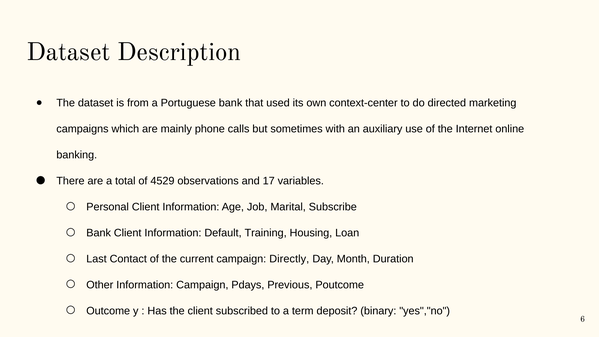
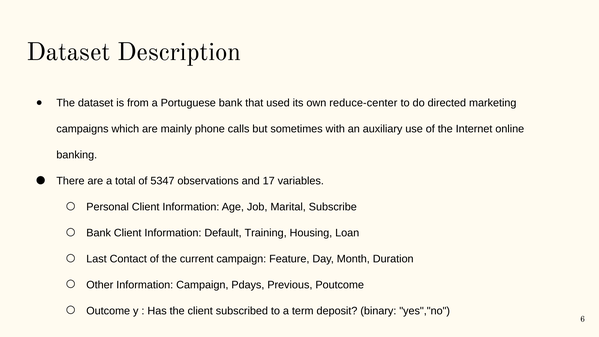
context-center: context-center -> reduce-center
4529: 4529 -> 5347
Directly: Directly -> Feature
